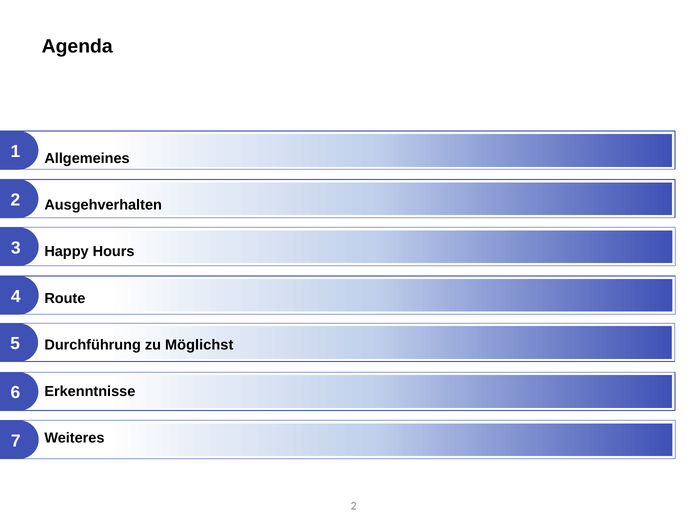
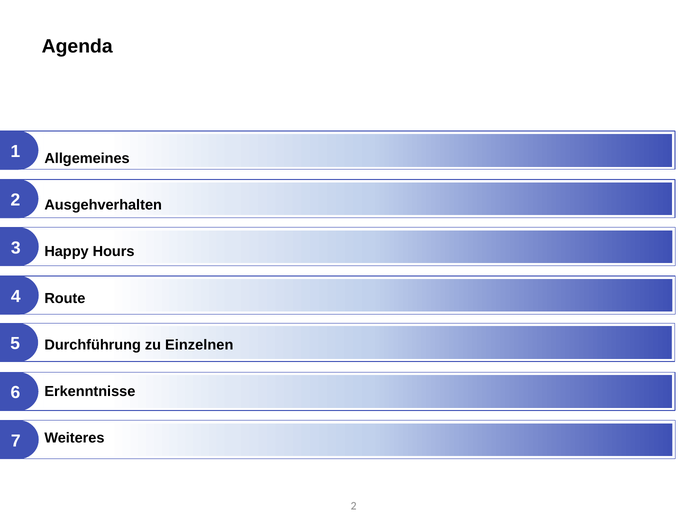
Möglichst: Möglichst -> Einzelnen
